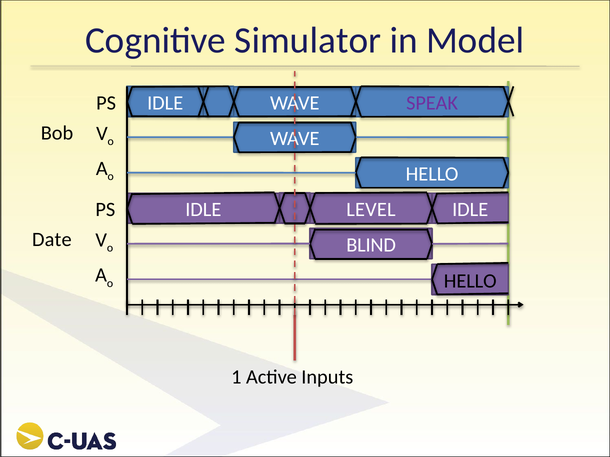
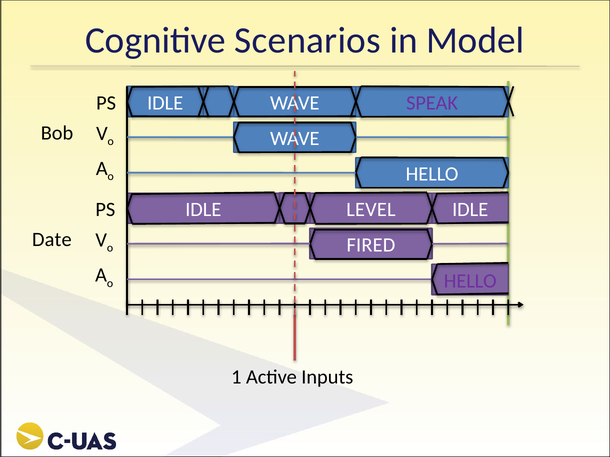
Simulator: Simulator -> Scenarios
BLIND: BLIND -> FIRED
HELLO at (470, 281) colour: black -> purple
